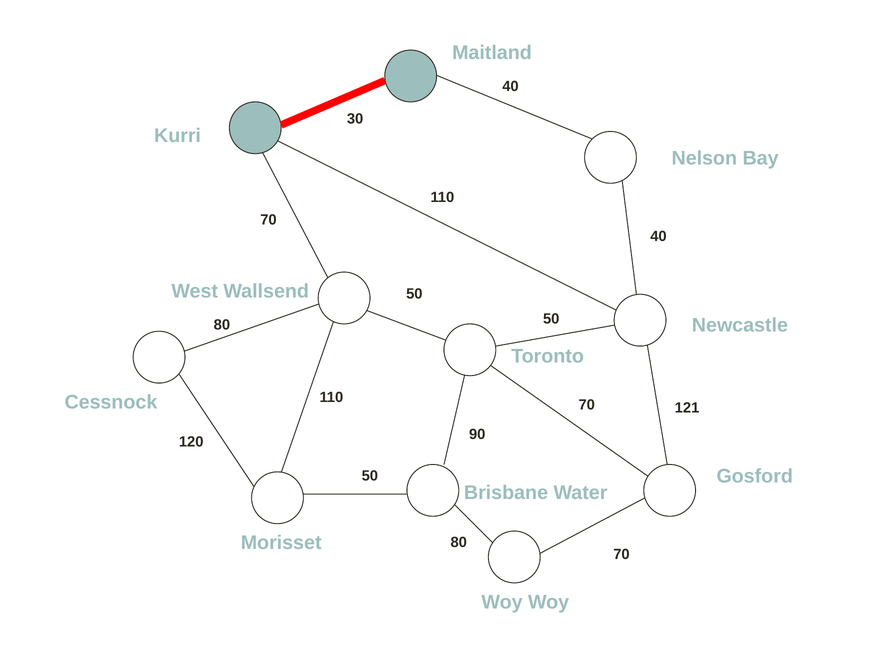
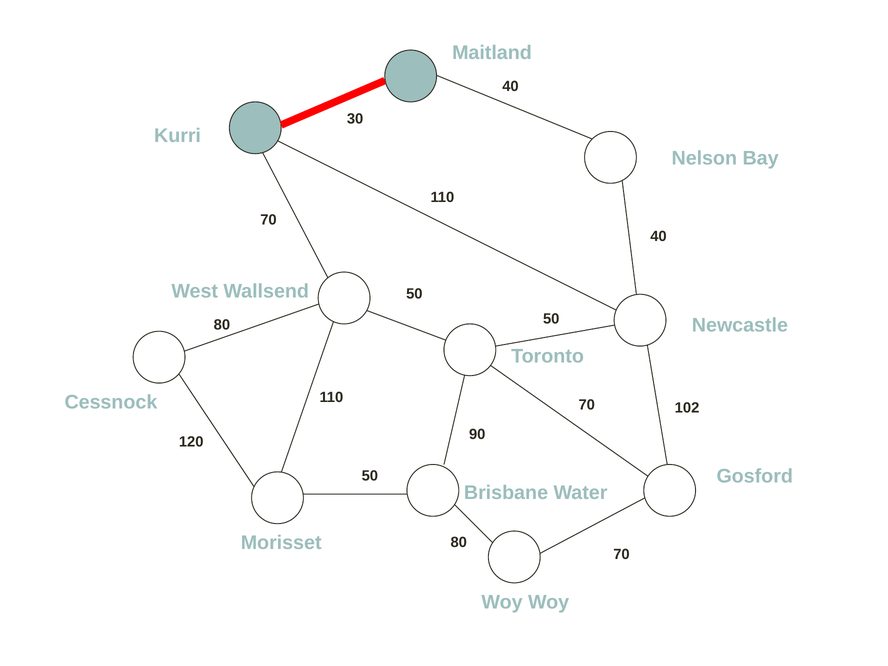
121: 121 -> 102
